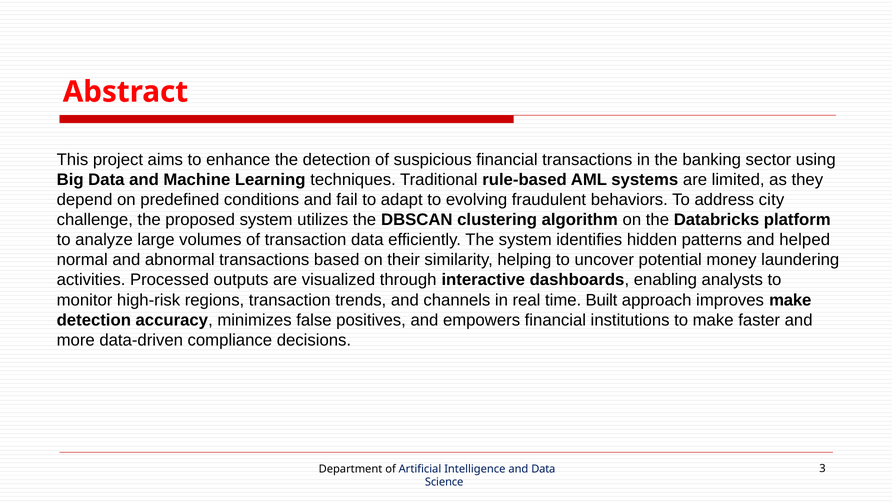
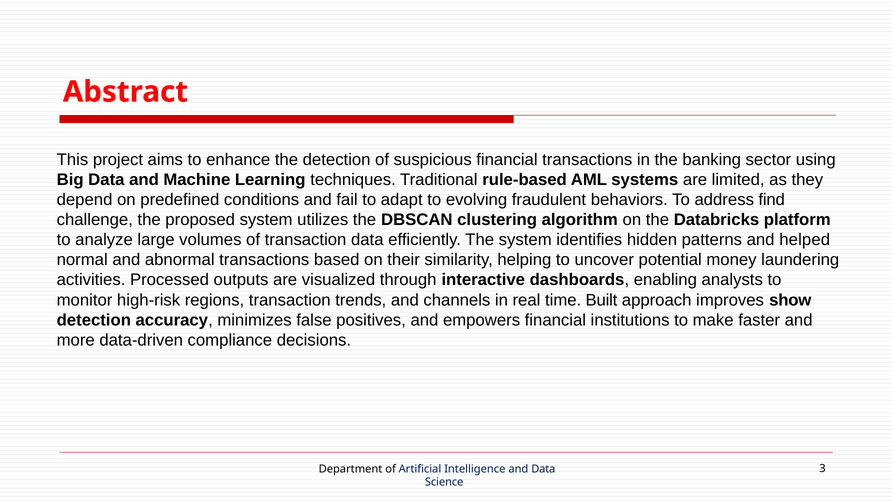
city: city -> find
improves make: make -> show
